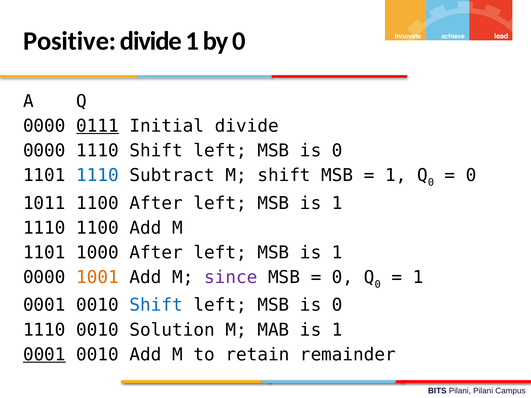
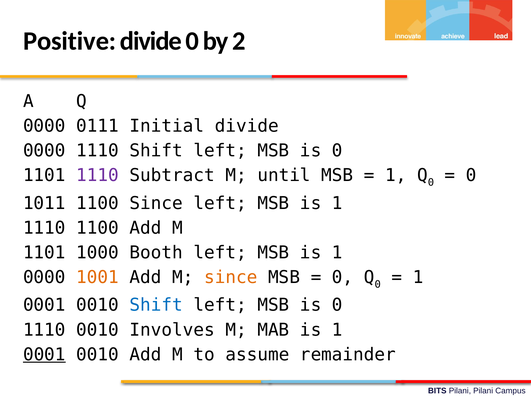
divide 1: 1 -> 0
by 0: 0 -> 2
0111 underline: present -> none
1110 at (98, 176) colour: blue -> purple
M shift: shift -> until
1100 After: After -> Since
1000 After: After -> Booth
since at (231, 278) colour: purple -> orange
Solution: Solution -> Involves
retain: retain -> assume
